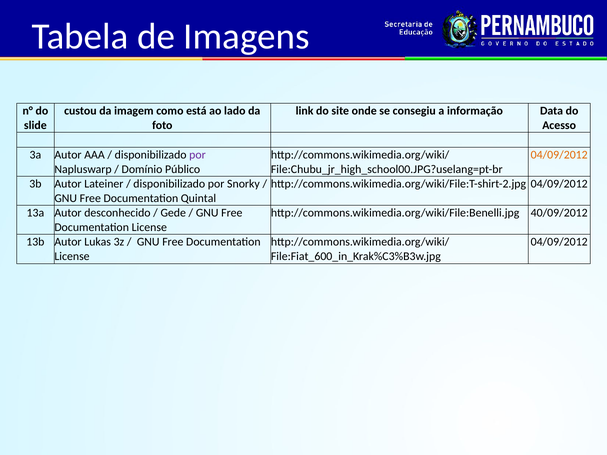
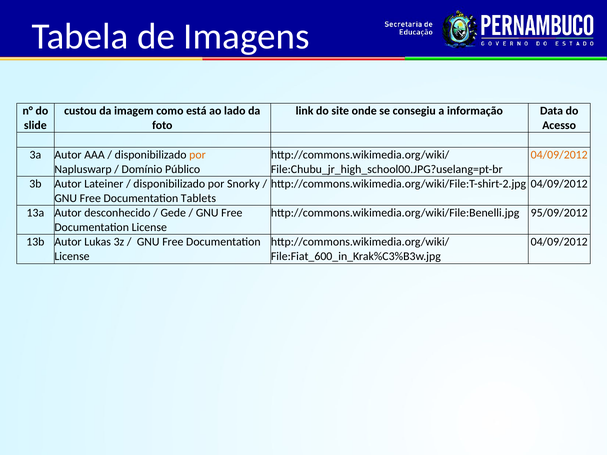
por at (198, 155) colour: purple -> orange
Quintal: Quintal -> Tablets
40/09/2012: 40/09/2012 -> 95/09/2012
